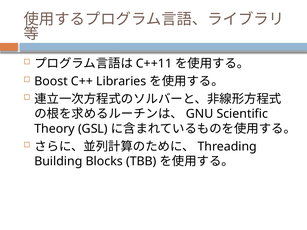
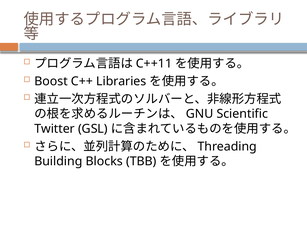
Theory: Theory -> Twitter
